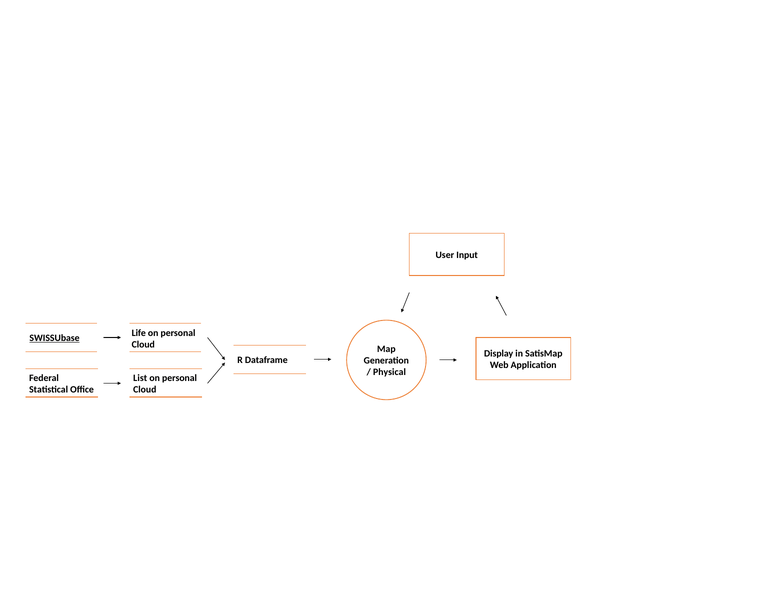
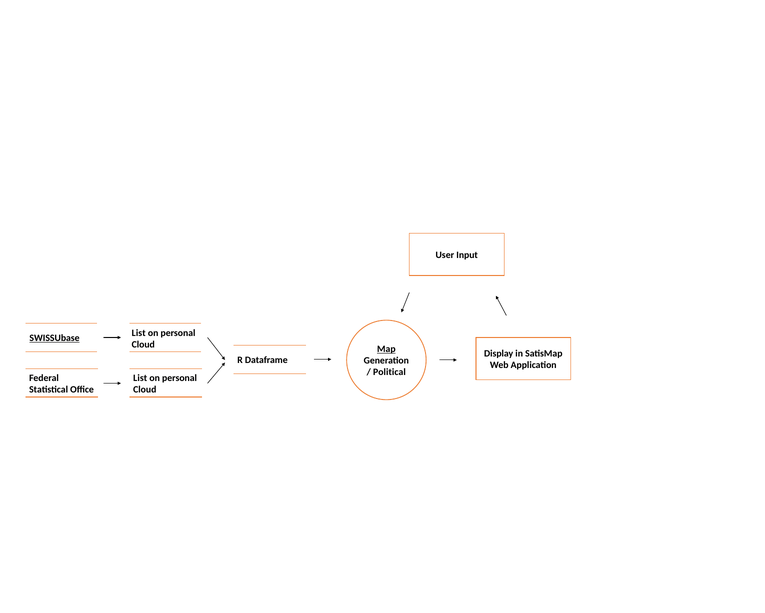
Life at (139, 333): Life -> List
Map underline: none -> present
Physical: Physical -> Political
